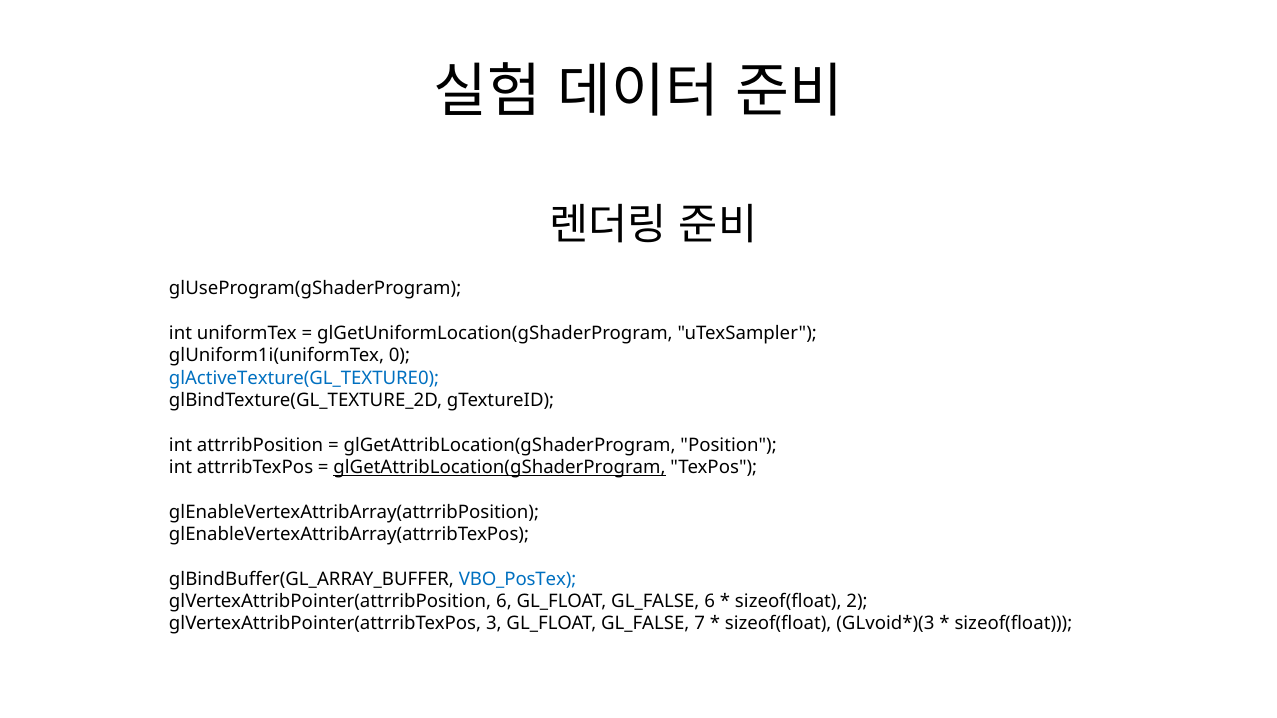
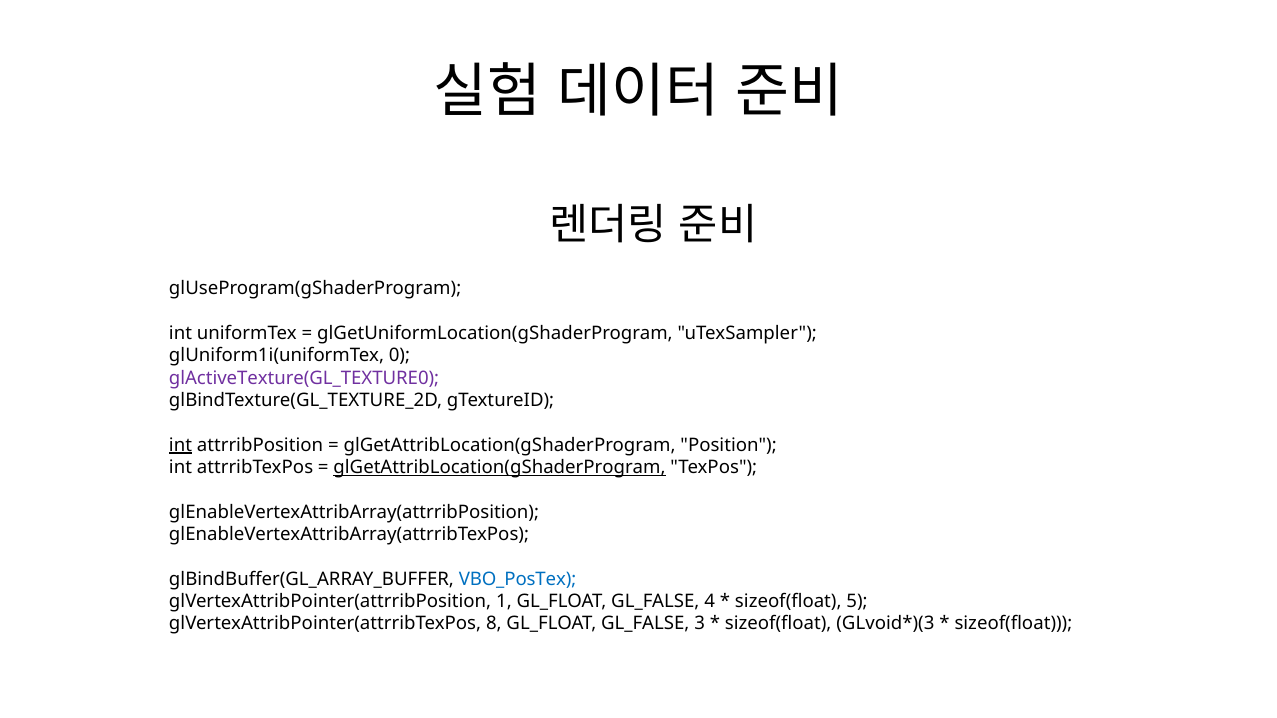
glActiveTexture(GL_TEXTURE0 colour: blue -> purple
int at (181, 445) underline: none -> present
glVertexAttribPointer(attrribPosition 6: 6 -> 1
GL_FALSE 6: 6 -> 4
2: 2 -> 5
3: 3 -> 8
7: 7 -> 3
